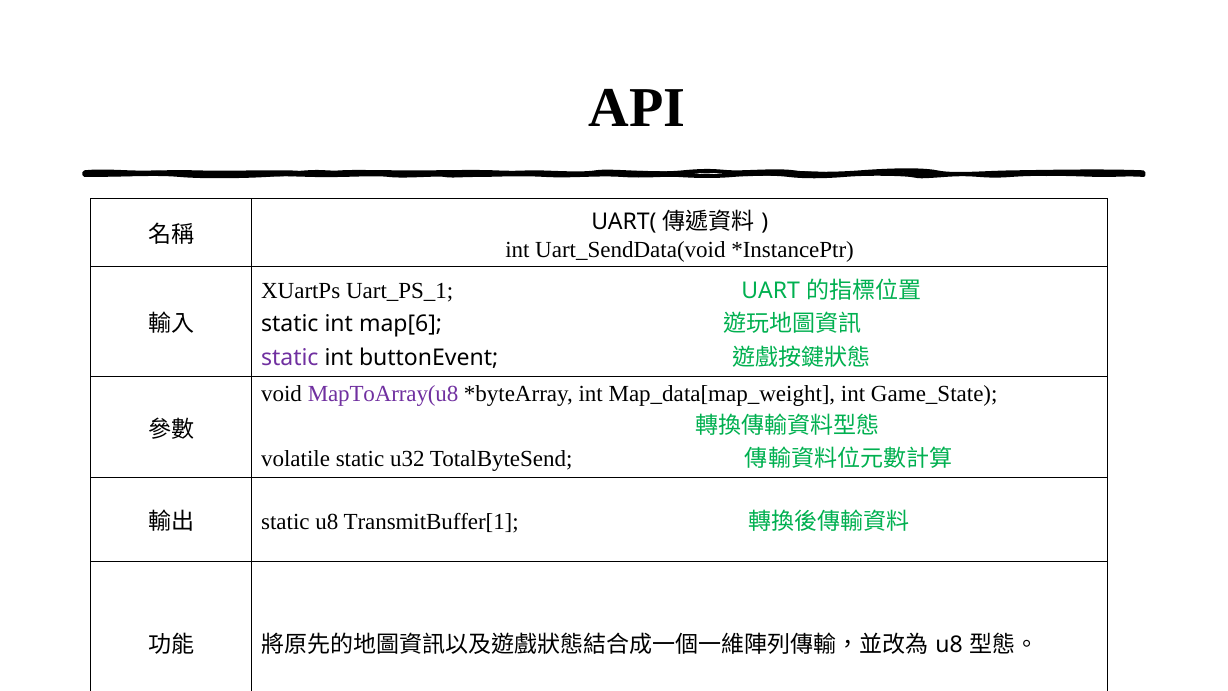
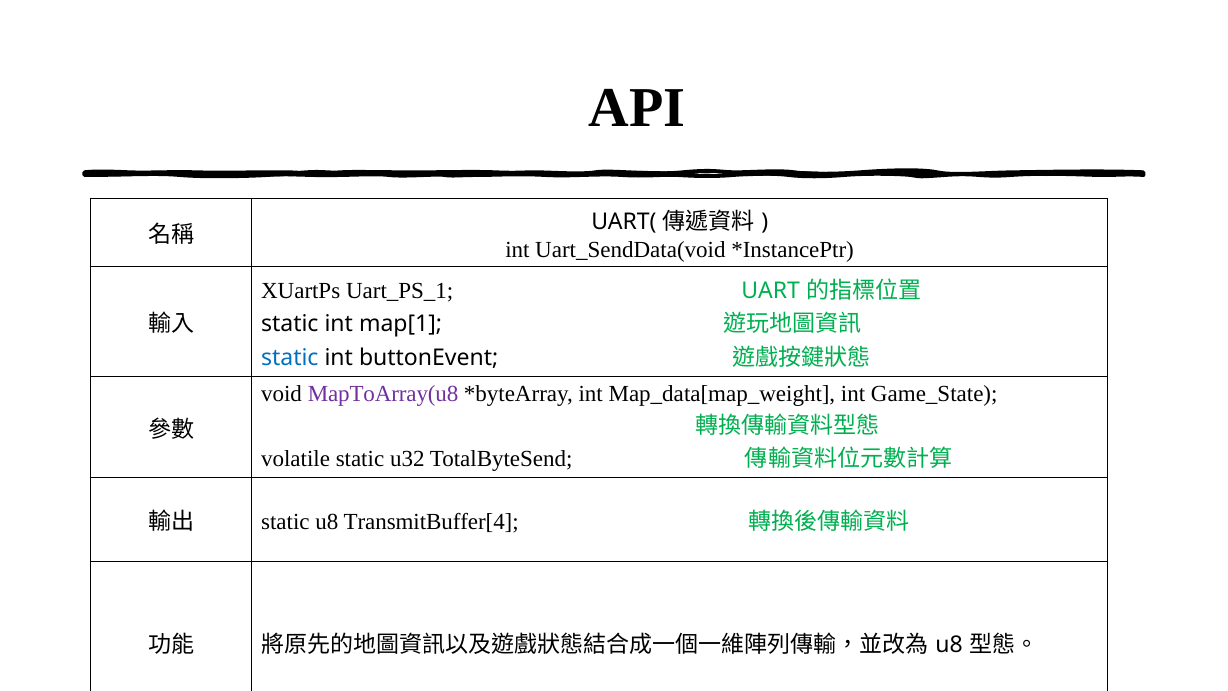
map[6: map[6 -> map[1
static at (290, 357) colour: purple -> blue
TransmitBuffer[1: TransmitBuffer[1 -> TransmitBuffer[4
